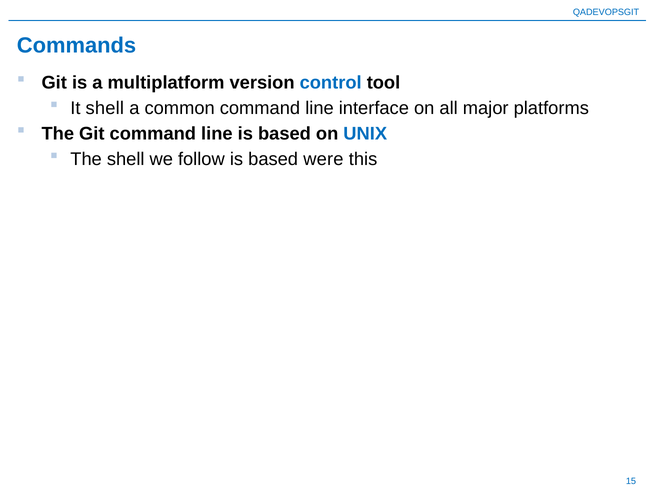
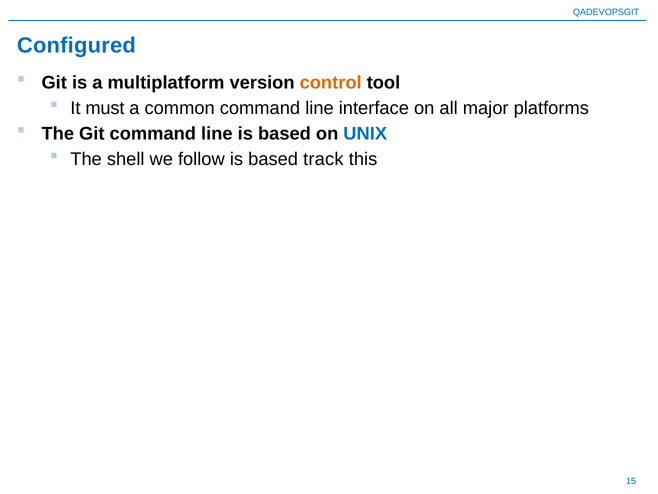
Commands: Commands -> Configured
control colour: blue -> orange
It shell: shell -> must
were: were -> track
